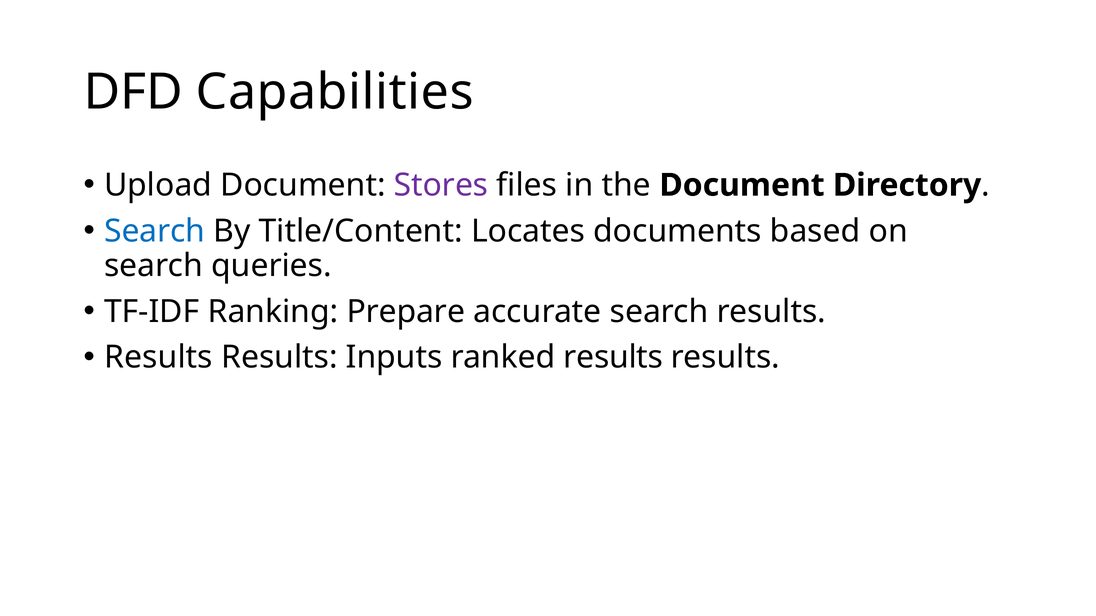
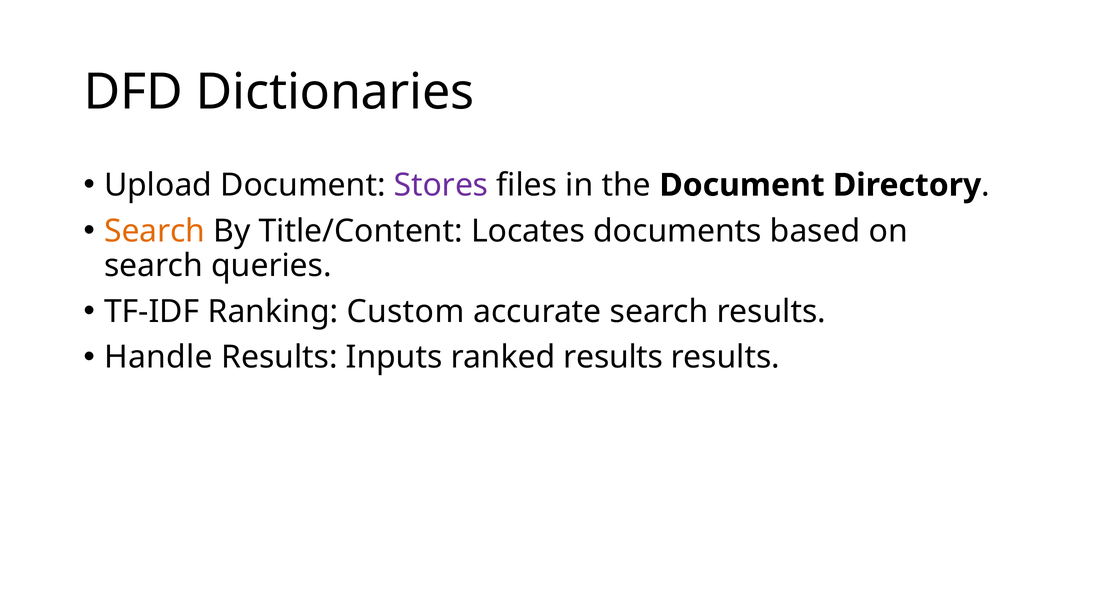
Capabilities: Capabilities -> Dictionaries
Search at (155, 231) colour: blue -> orange
Prepare: Prepare -> Custom
Results at (158, 358): Results -> Handle
